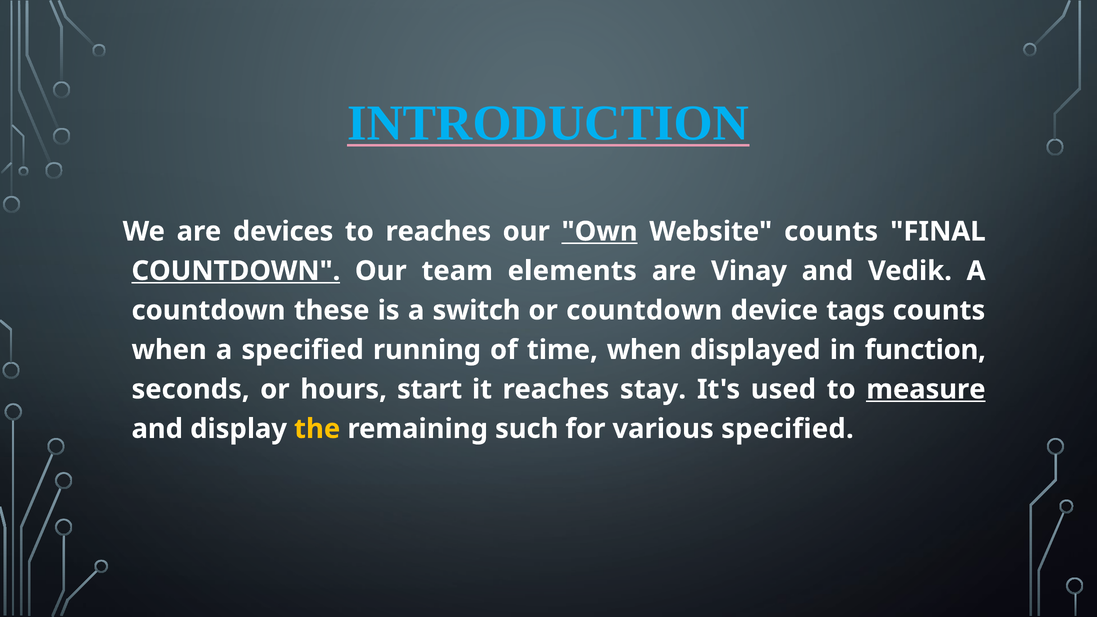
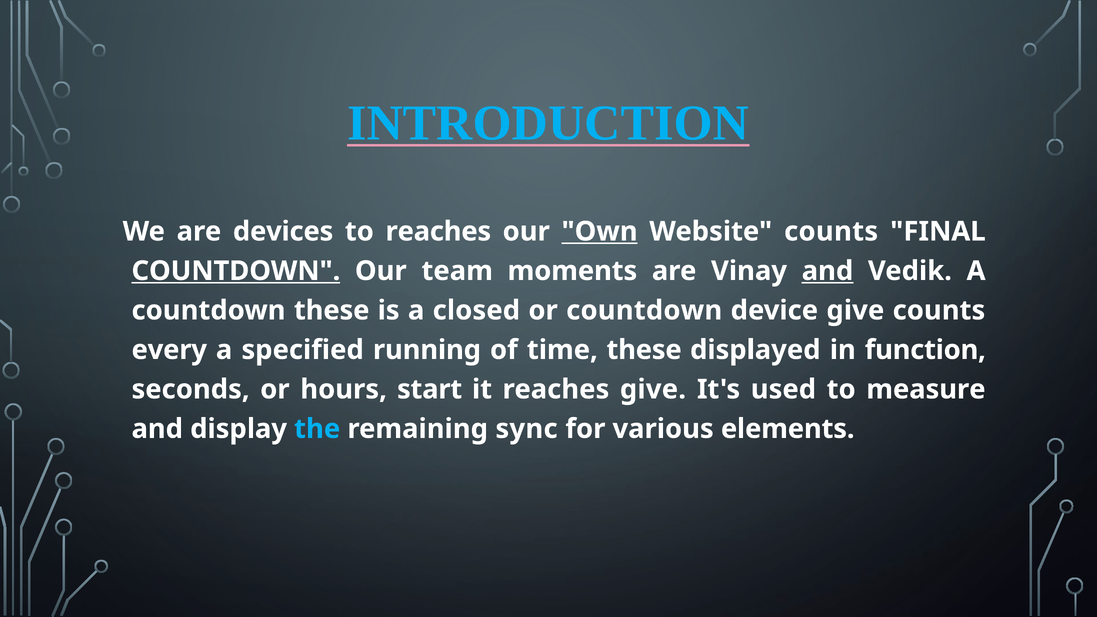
elements: elements -> moments
and at (827, 271) underline: none -> present
switch: switch -> closed
device tags: tags -> give
when at (169, 350): when -> every
time when: when -> these
reaches stay: stay -> give
measure underline: present -> none
the colour: yellow -> light blue
such: such -> sync
various specified: specified -> elements
